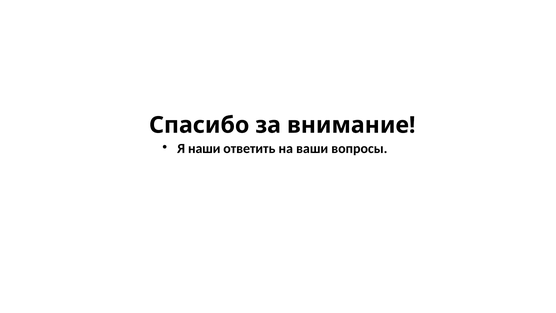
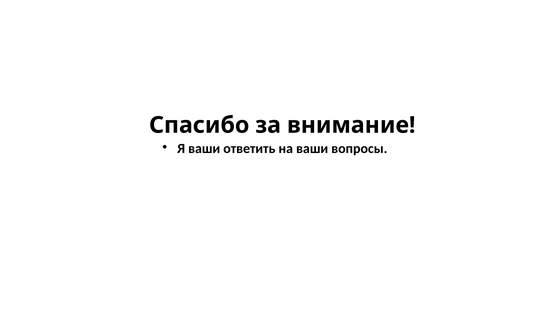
Я наши: наши -> ваши
